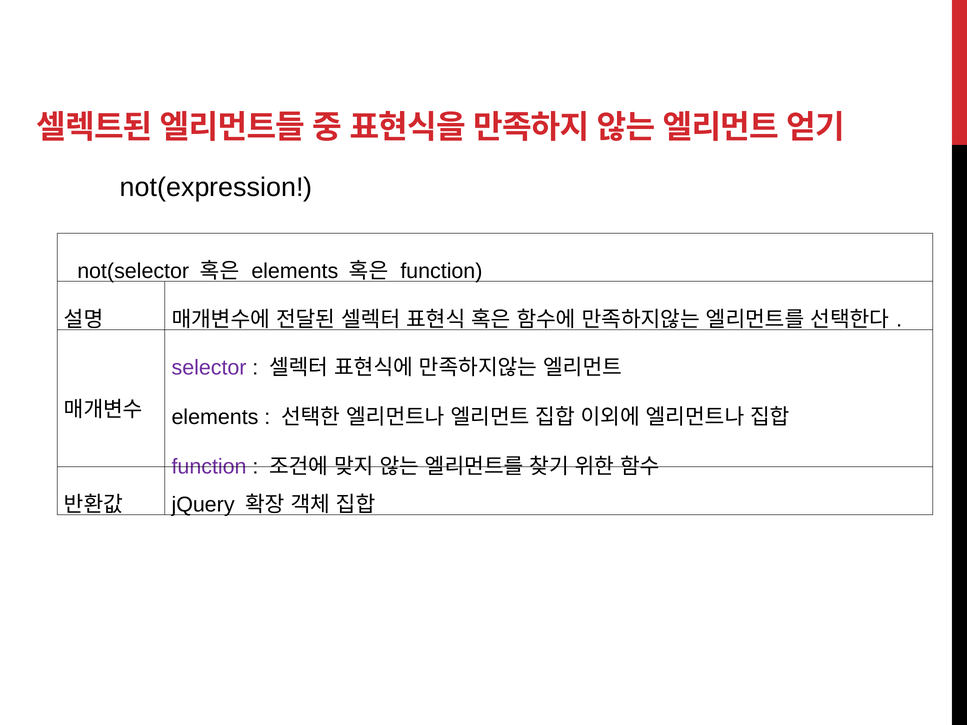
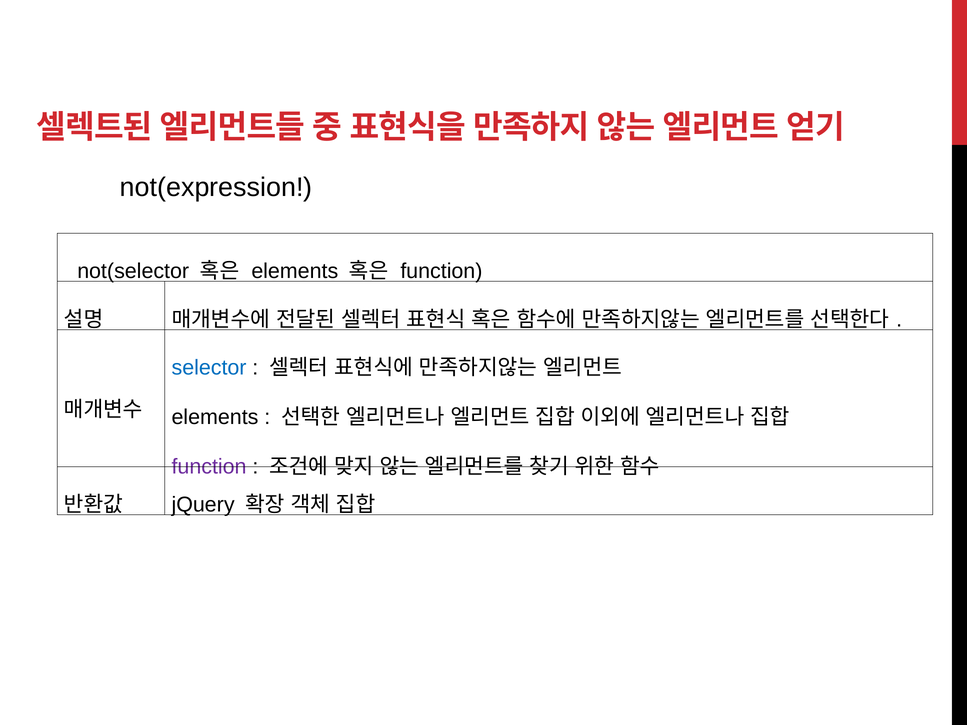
selector colour: purple -> blue
